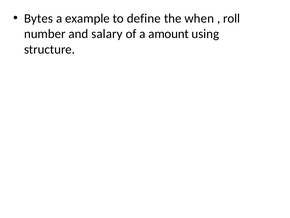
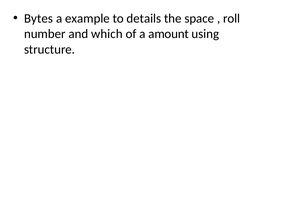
define: define -> details
when: when -> space
salary: salary -> which
